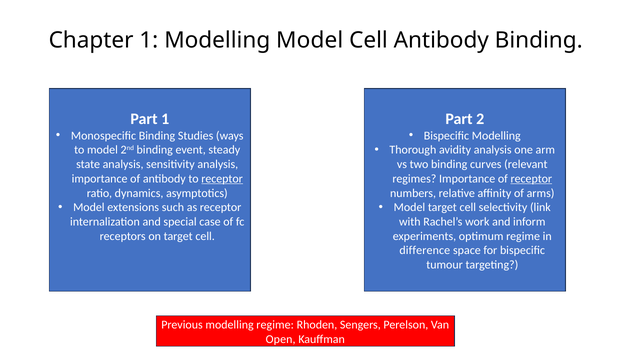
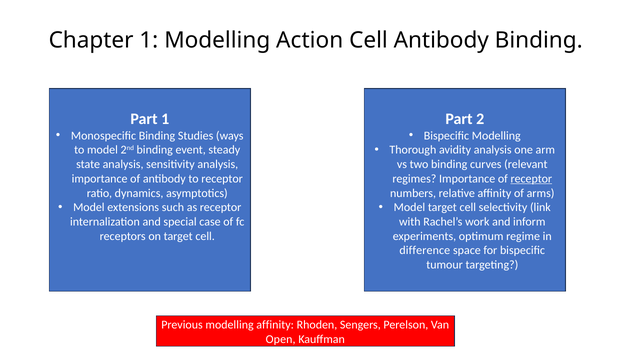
Modelling Model: Model -> Action
receptor at (222, 179) underline: present -> none
modelling regime: regime -> affinity
